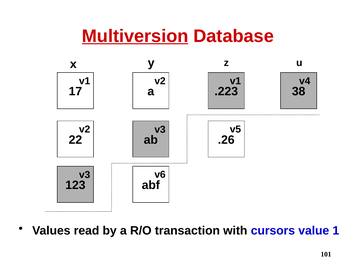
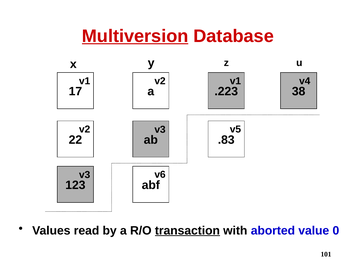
.26: .26 -> .83
transaction underline: none -> present
cursors: cursors -> aborted
1: 1 -> 0
